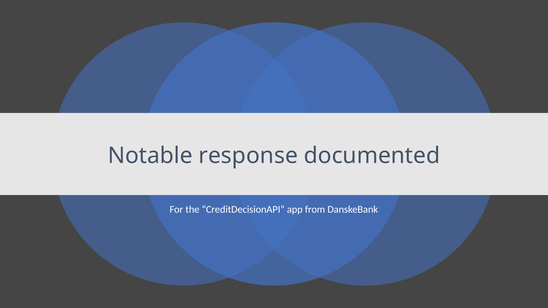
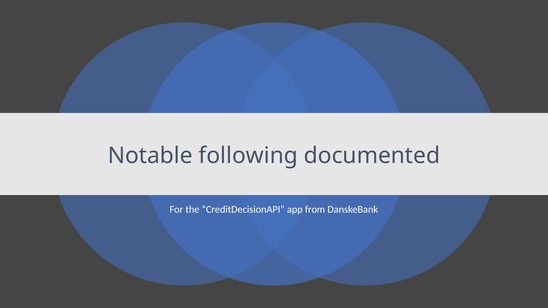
response: response -> following
